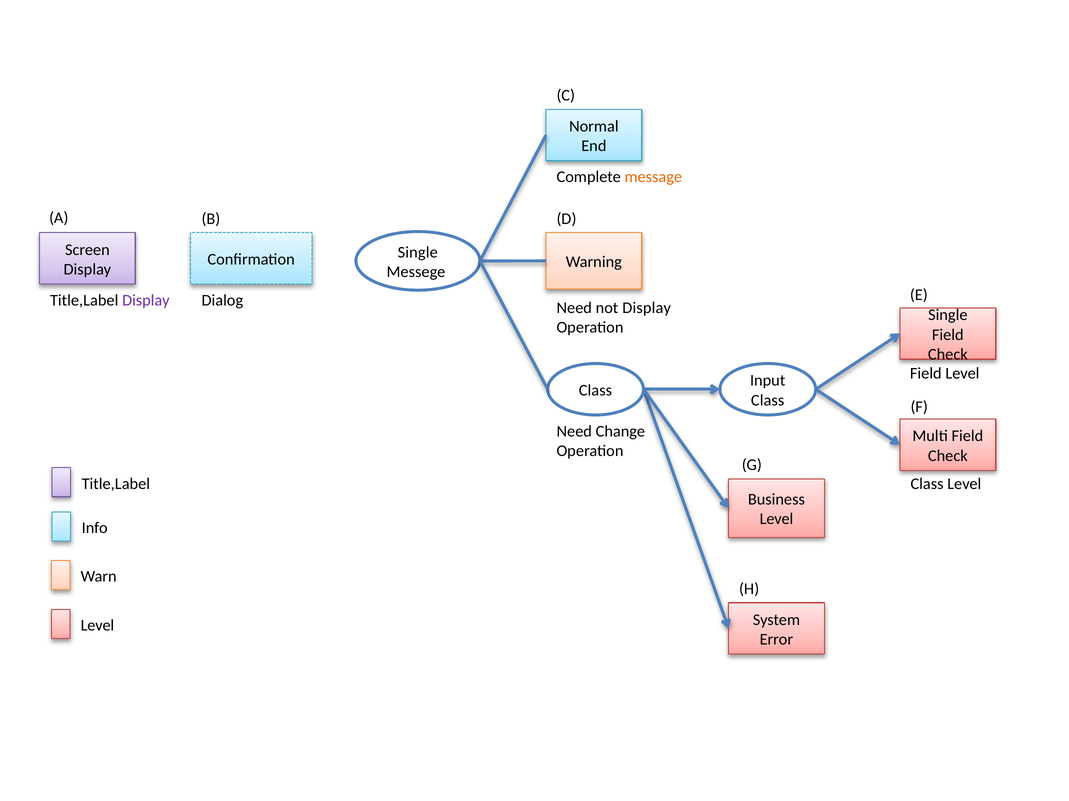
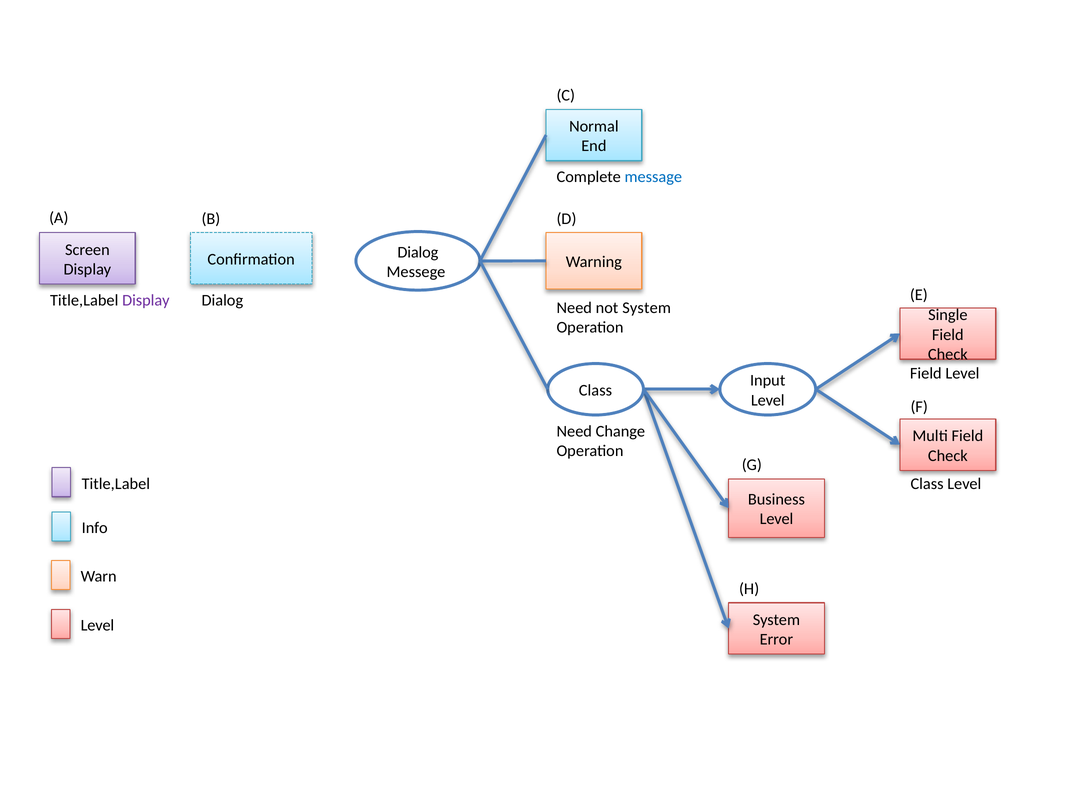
message colour: orange -> blue
Single at (418, 252): Single -> Dialog
not Display: Display -> System
Class at (768, 401): Class -> Level
